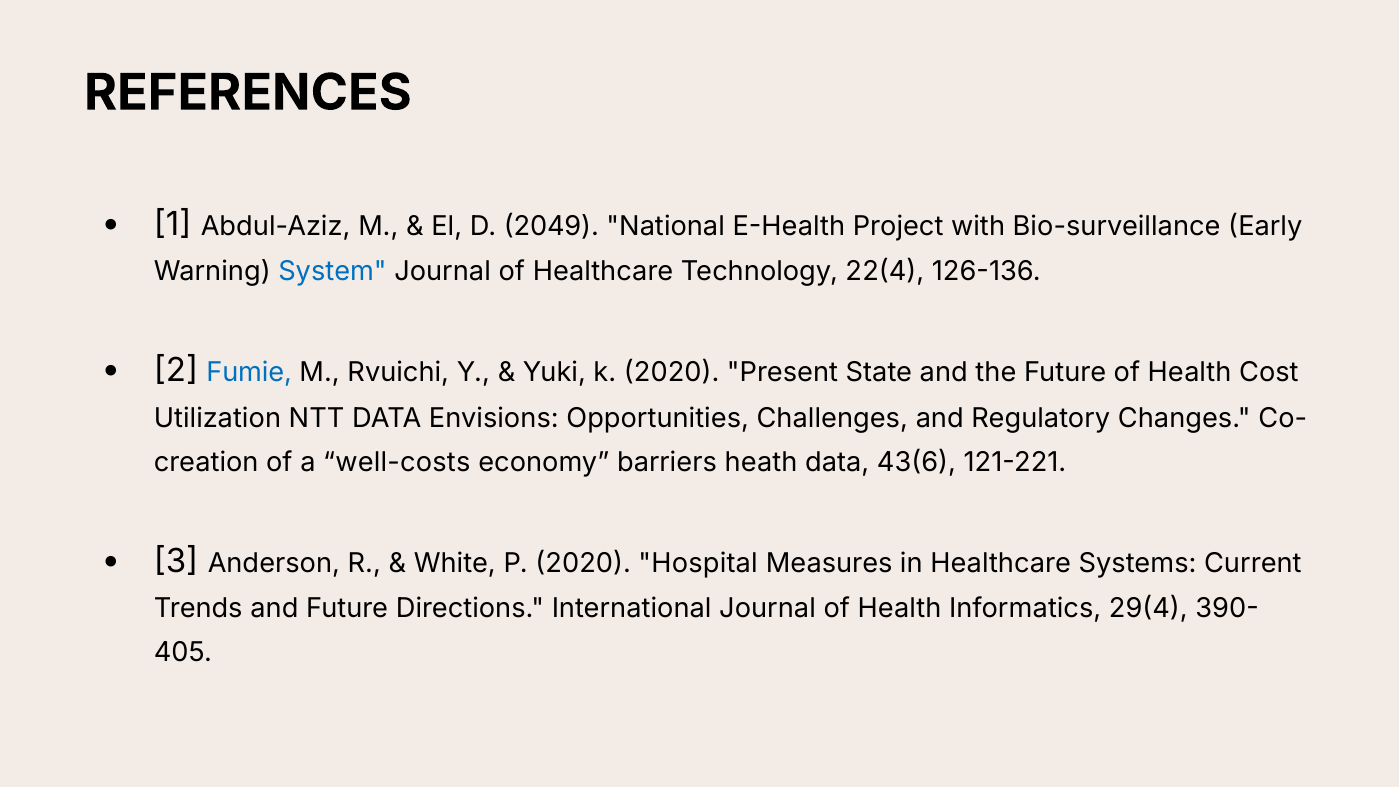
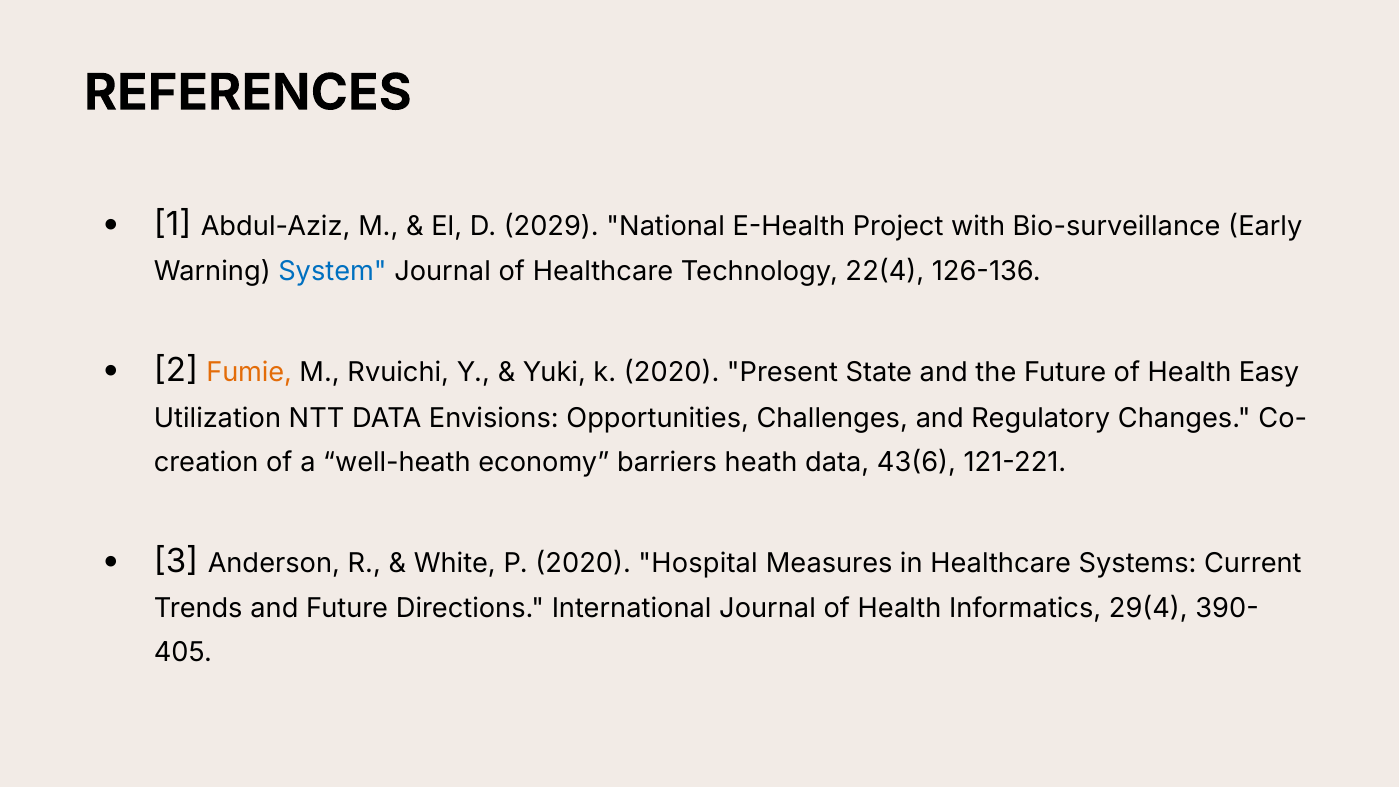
2049: 2049 -> 2029
Fumie colour: blue -> orange
Cost: Cost -> Easy
well-costs: well-costs -> well-heath
